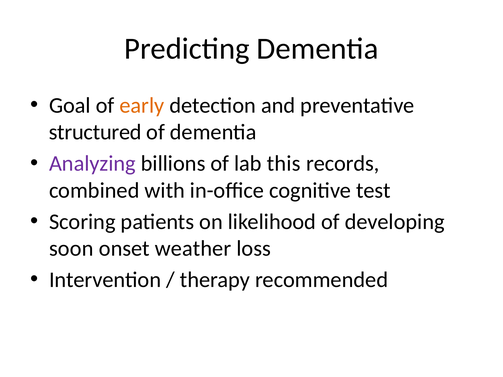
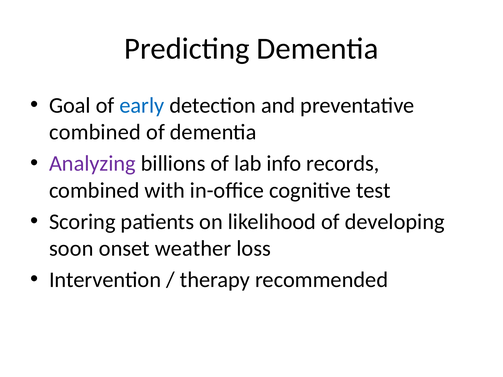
early colour: orange -> blue
structured at (95, 132): structured -> combined
this: this -> info
